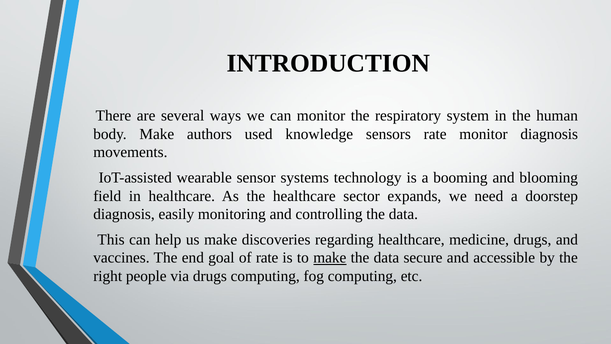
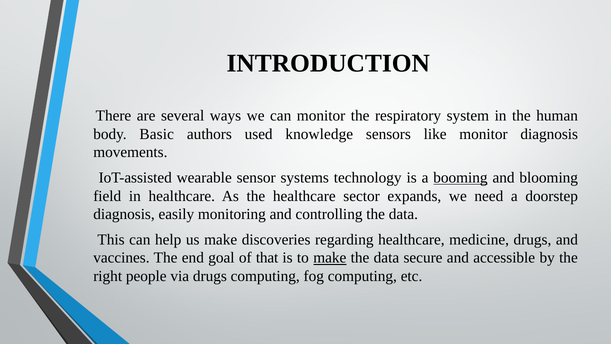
body Make: Make -> Basic
sensors rate: rate -> like
booming underline: none -> present
of rate: rate -> that
